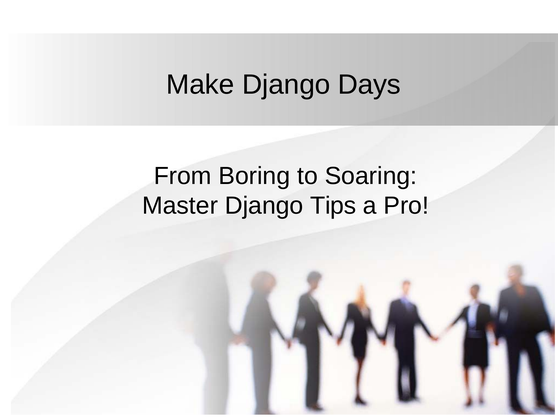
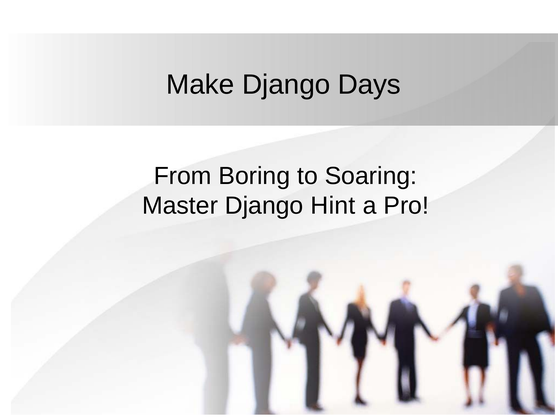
Tips: Tips -> Hint
